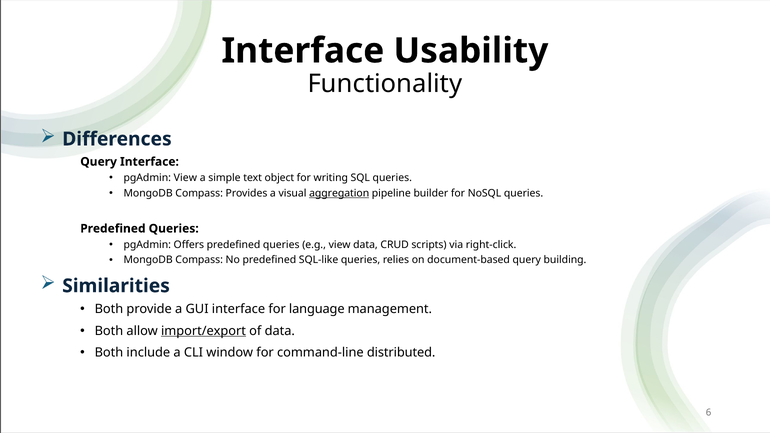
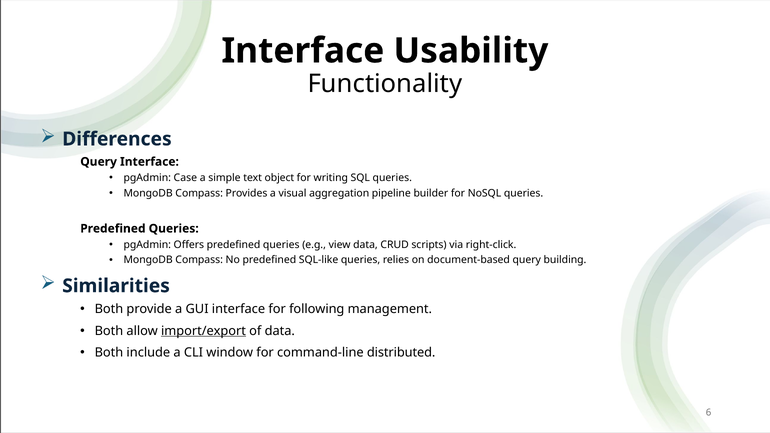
pgAdmin View: View -> Case
aggregation underline: present -> none
language: language -> following
